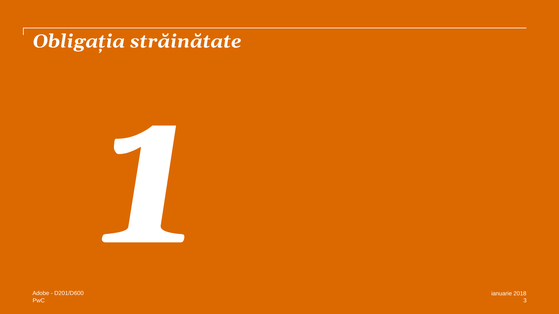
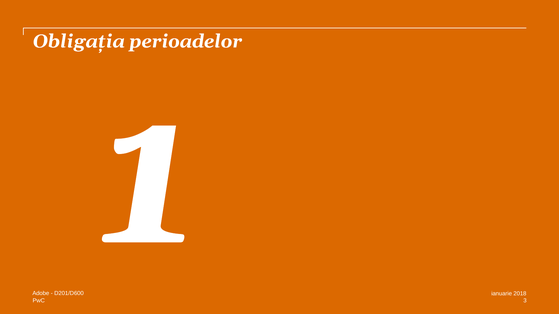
străinătate: străinătate -> perioadelor
